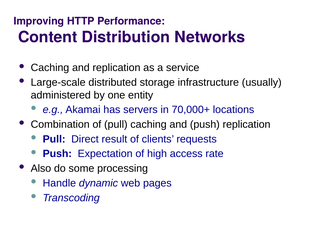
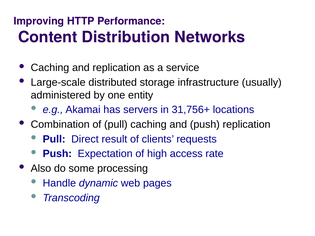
70,000+: 70,000+ -> 31,756+
